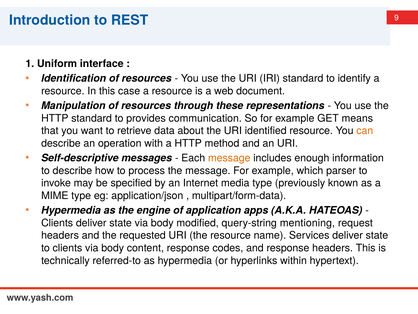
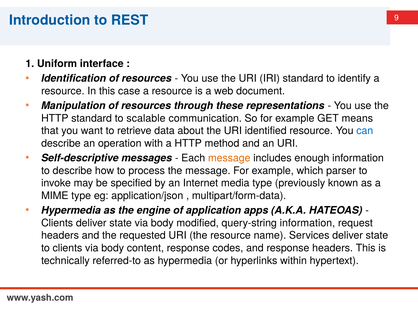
provides: provides -> scalable
can colour: orange -> blue
query-string mentioning: mentioning -> information
